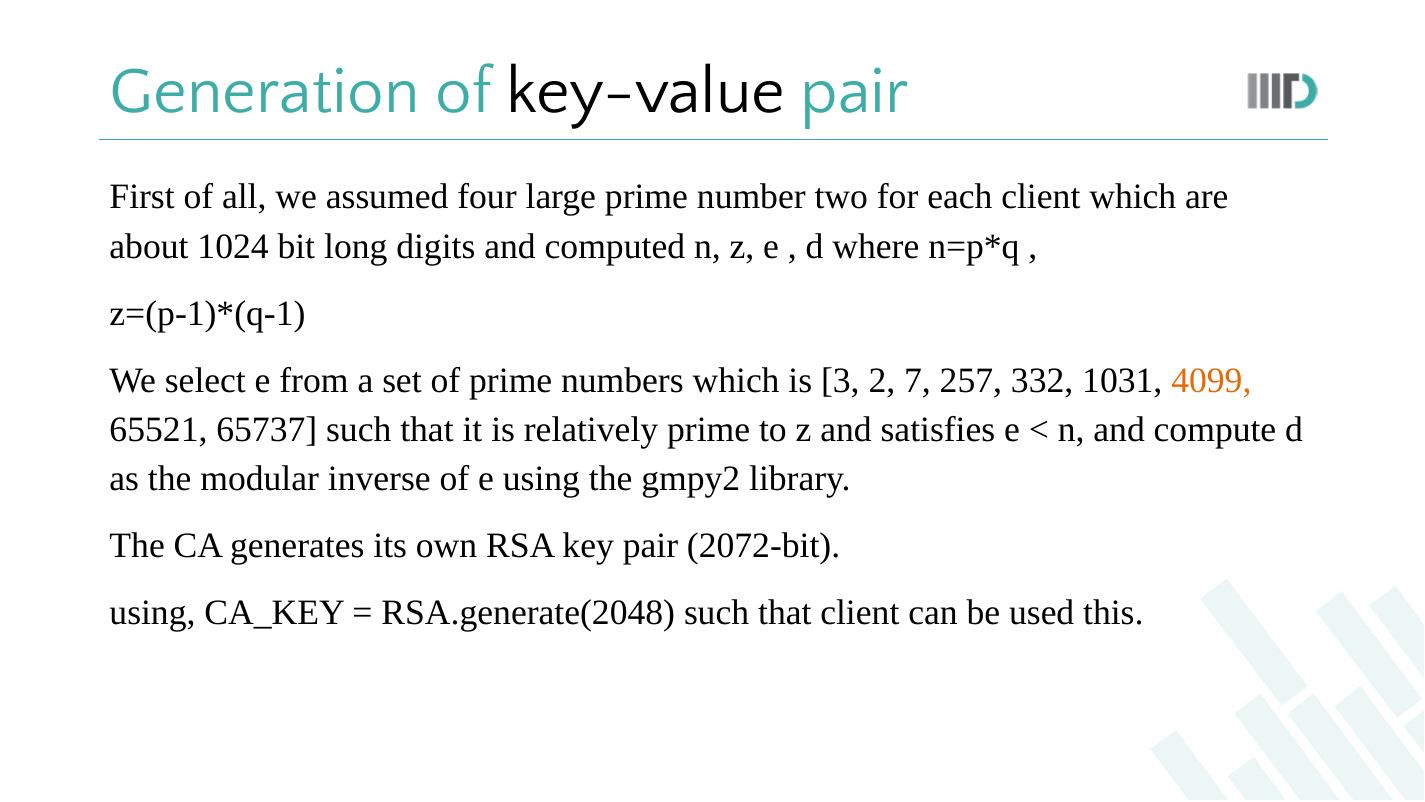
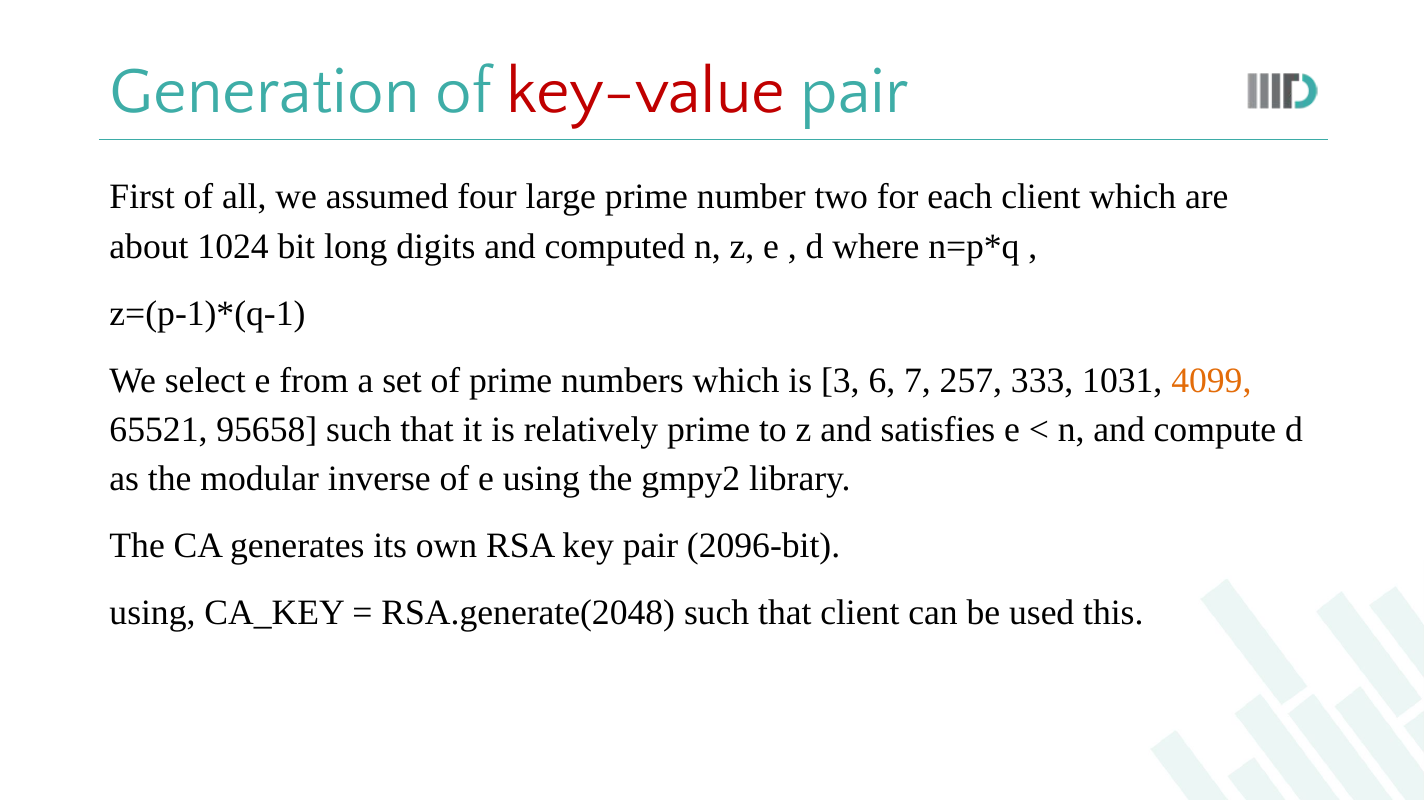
key-value colour: black -> red
2: 2 -> 6
332: 332 -> 333
65737: 65737 -> 95658
2072-bit: 2072-bit -> 2096-bit
